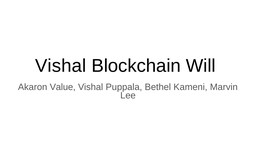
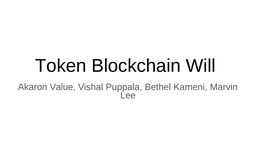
Vishal at (61, 66): Vishal -> Token
